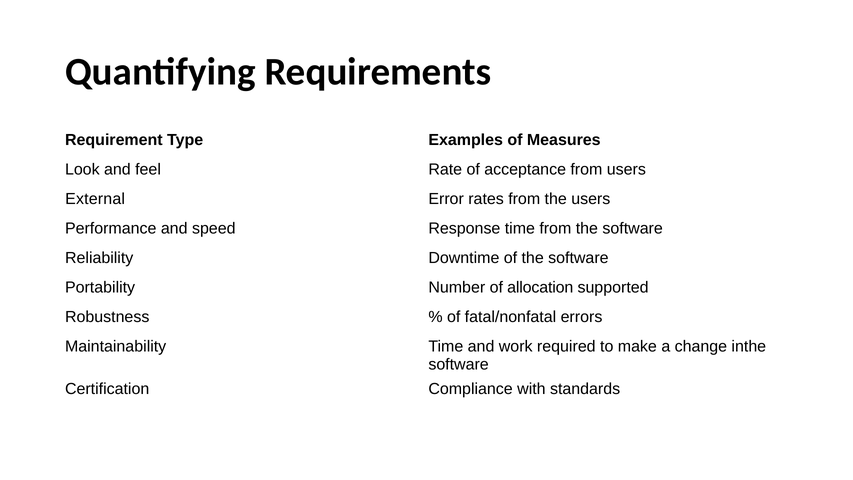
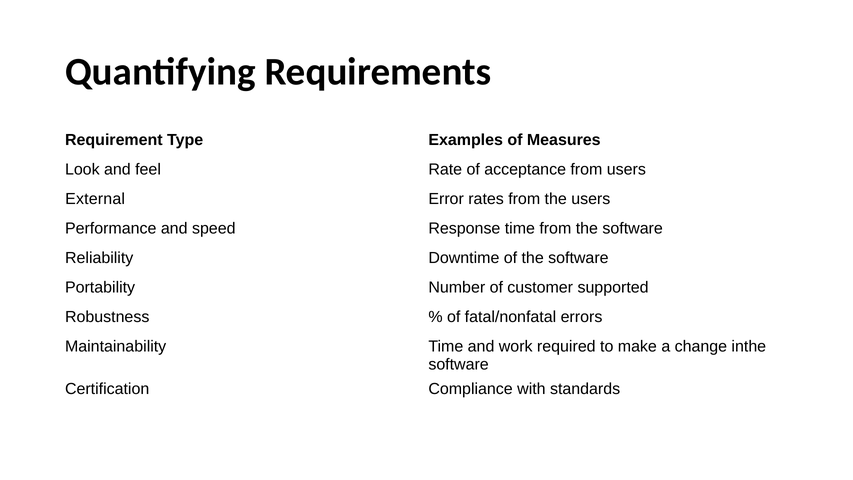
allocation: allocation -> customer
